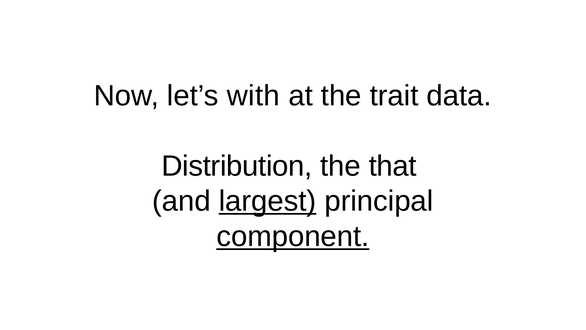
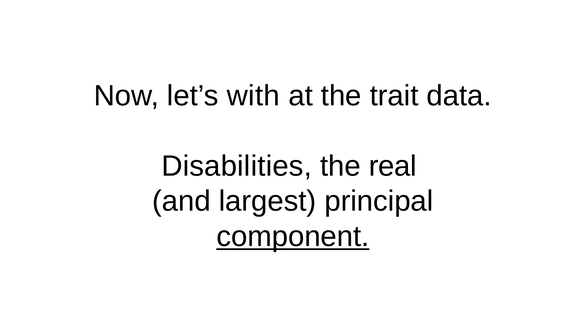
Distribution: Distribution -> Disabilities
that: that -> real
largest underline: present -> none
